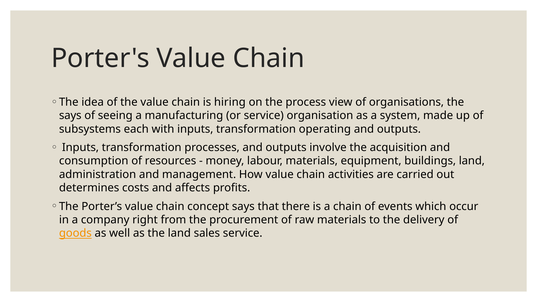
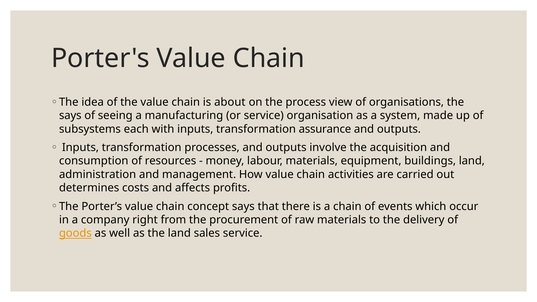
hiring: hiring -> about
operating: operating -> assurance
